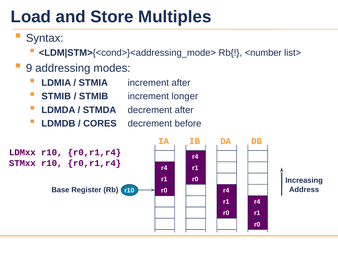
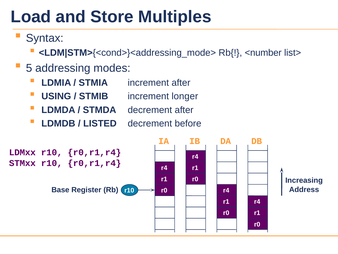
9: 9 -> 5
STMIB at (56, 96): STMIB -> USING
CORES: CORES -> LISTED
